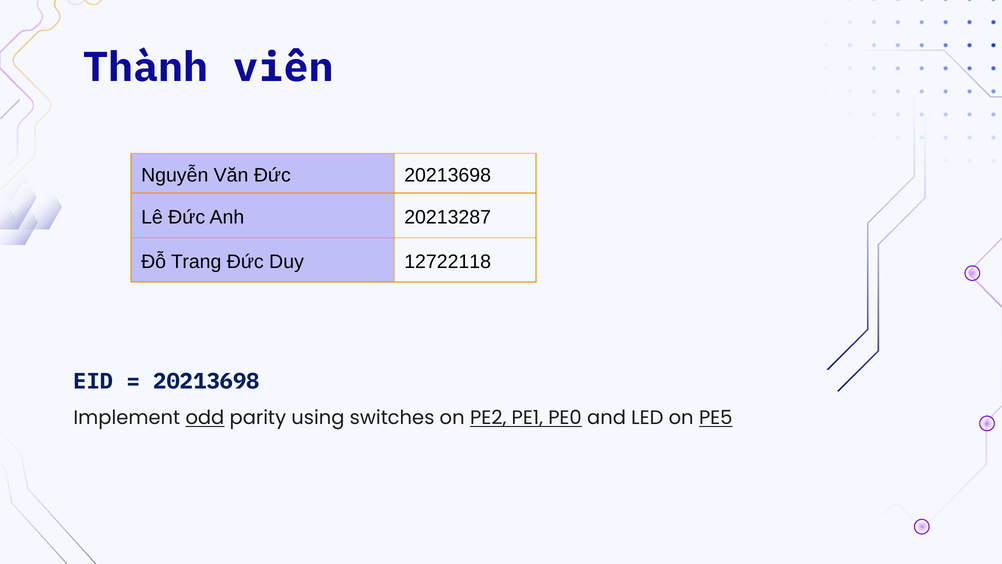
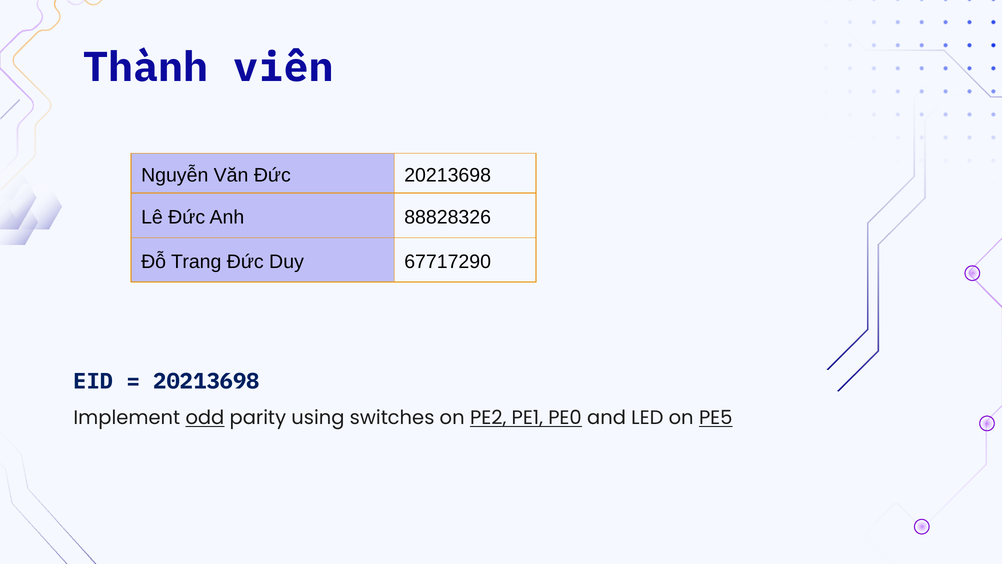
20213287: 20213287 -> 88828326
12722118: 12722118 -> 67717290
